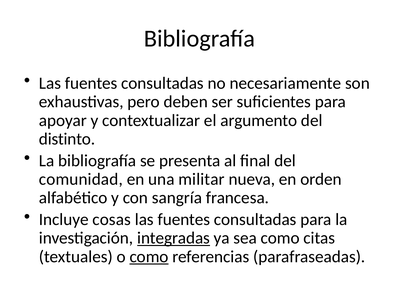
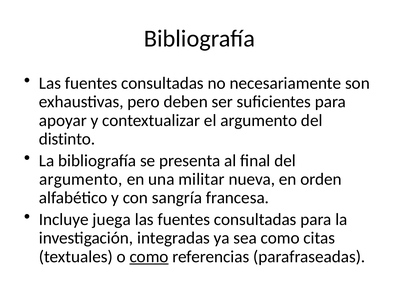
comunidad at (81, 179): comunidad -> argumento
cosas: cosas -> juega
integradas underline: present -> none
